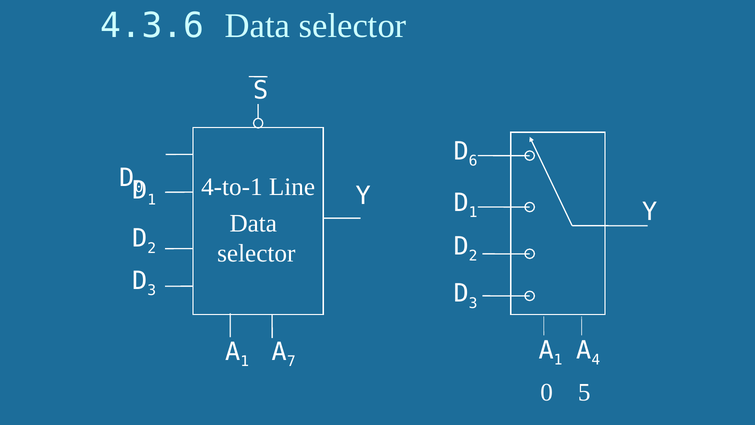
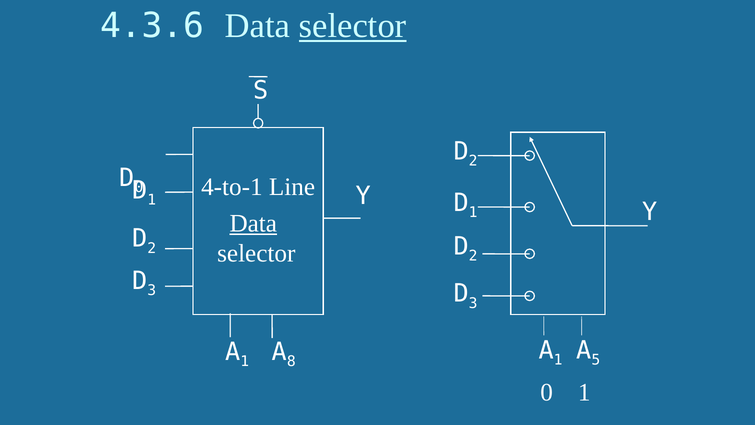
selector at (353, 26) underline: none -> present
6 at (473, 161): 6 -> 2
Data at (253, 223) underline: none -> present
4: 4 -> 5
7: 7 -> 8
0 5: 5 -> 1
